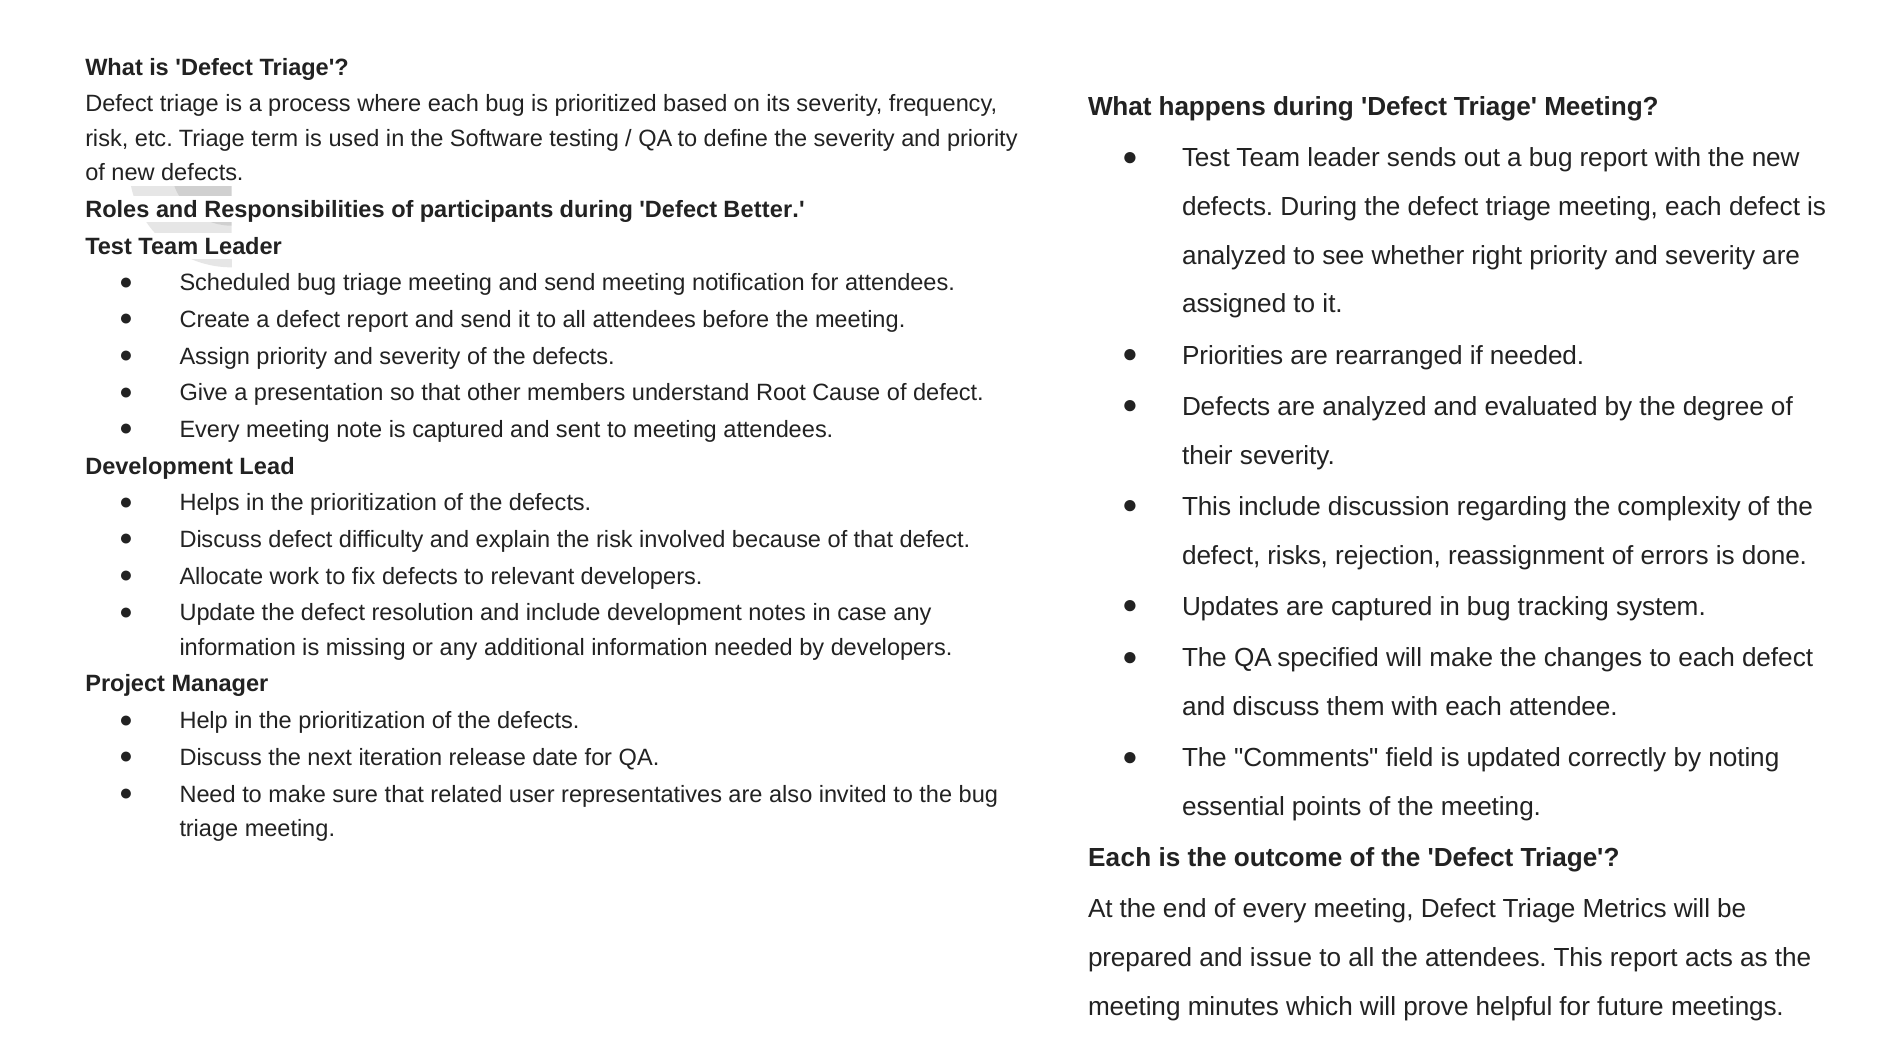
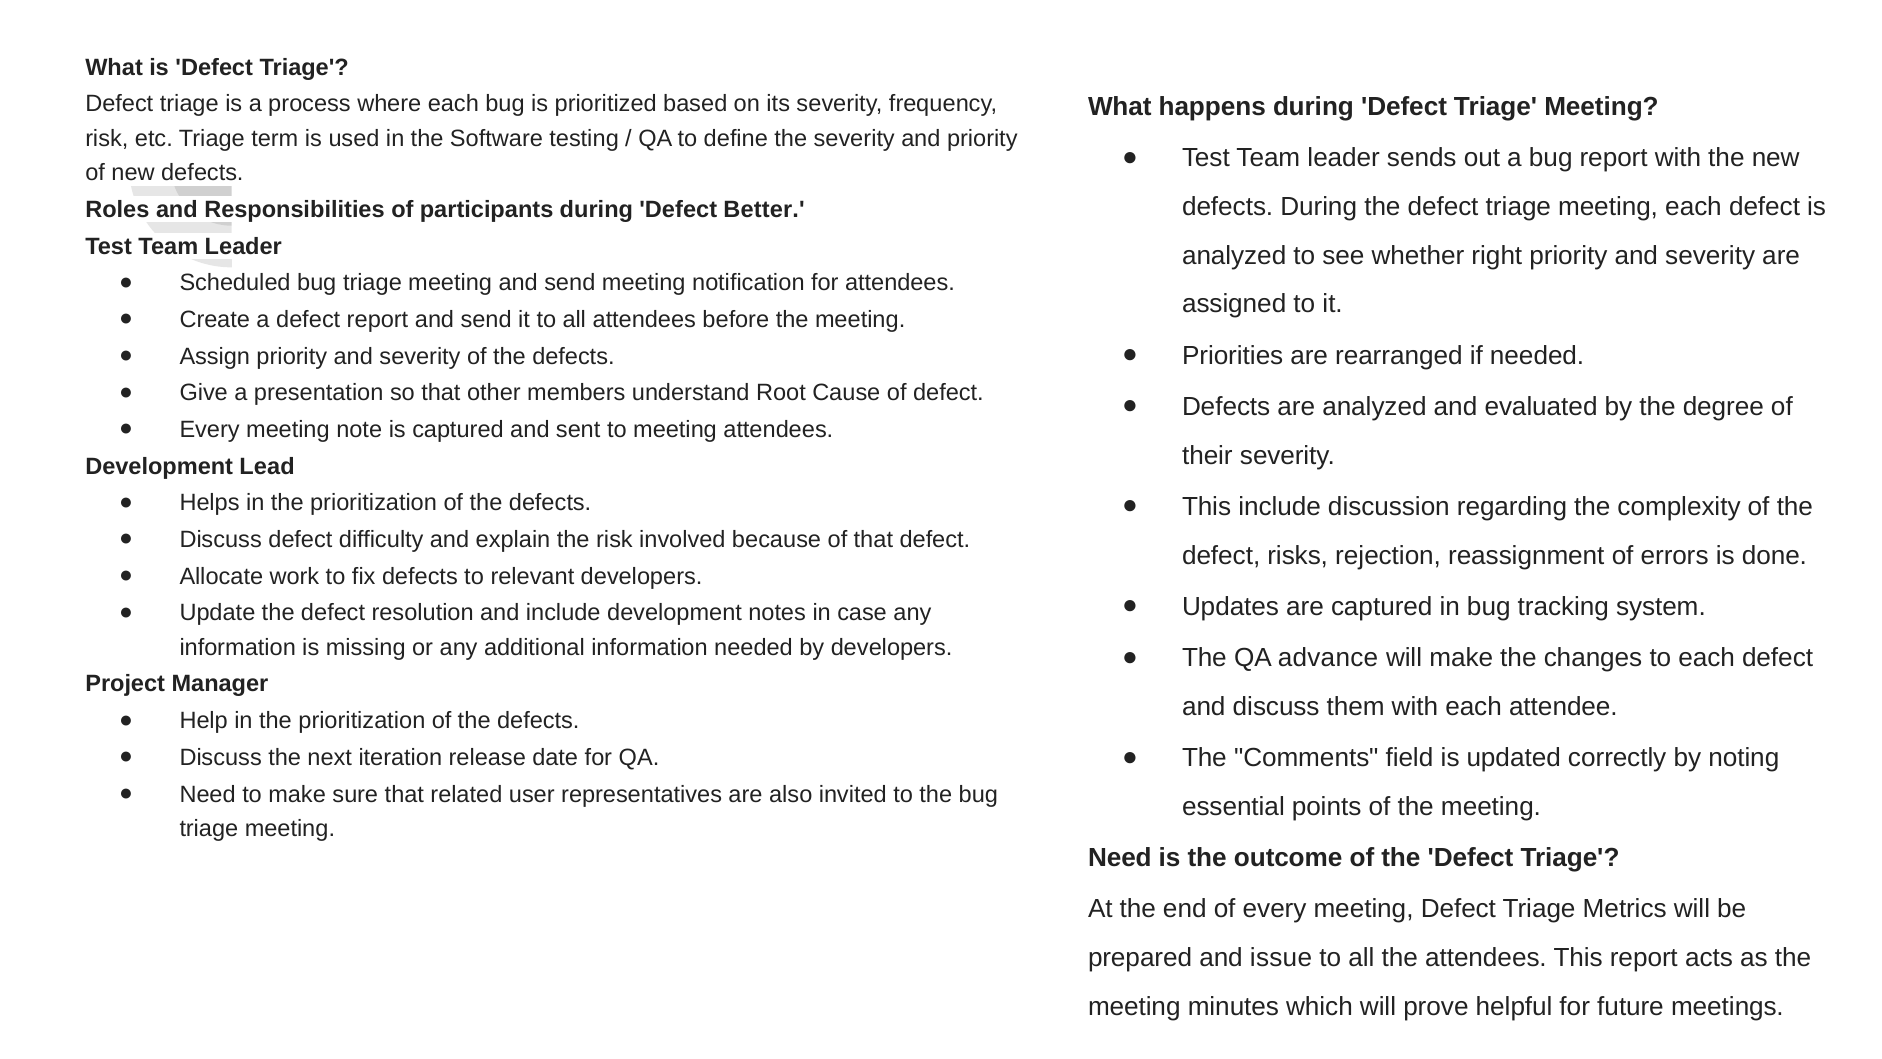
specified: specified -> advance
Each at (1120, 858): Each -> Need
